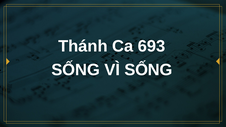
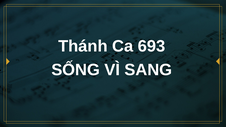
VÌ SỐNG: SỐNG -> SANG
